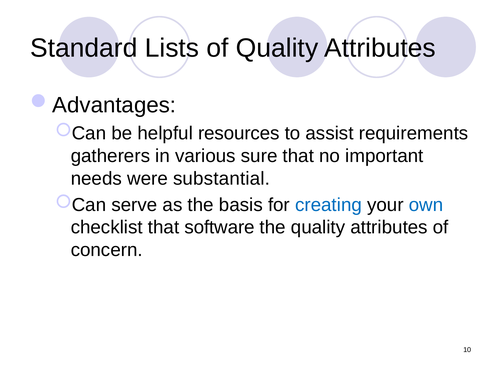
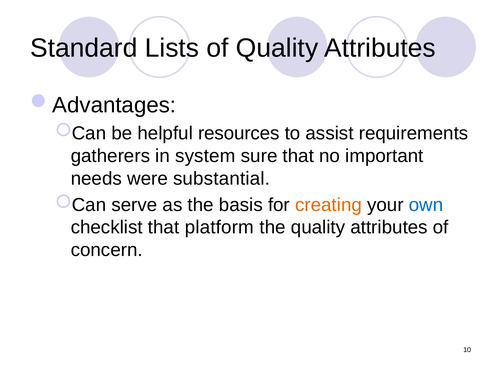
various: various -> system
creating colour: blue -> orange
software: software -> platform
